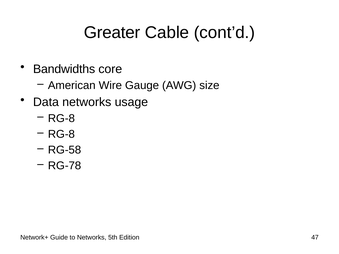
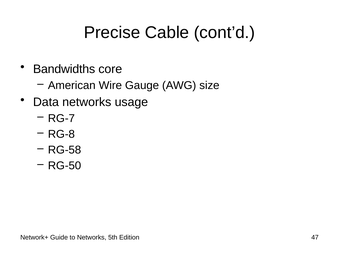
Greater: Greater -> Precise
RG-8 at (61, 118): RG-8 -> RG-7
RG-78: RG-78 -> RG-50
